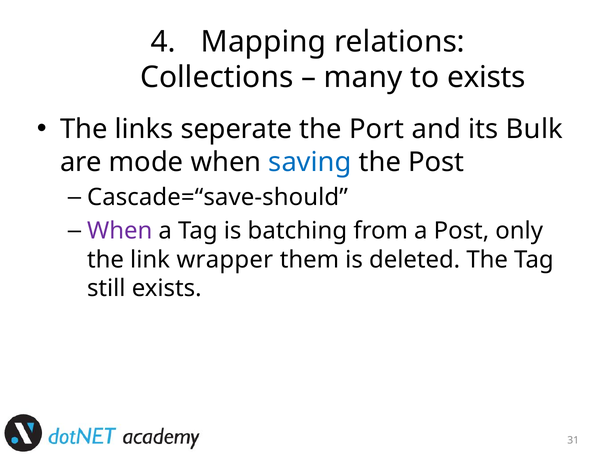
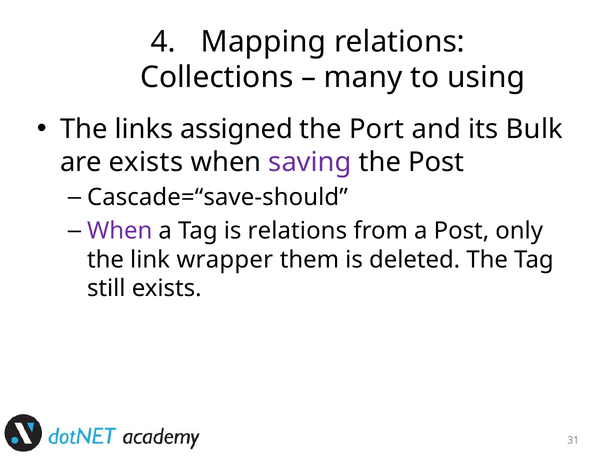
to exists: exists -> using
seperate: seperate -> assigned
are mode: mode -> exists
saving colour: blue -> purple
is batching: batching -> relations
